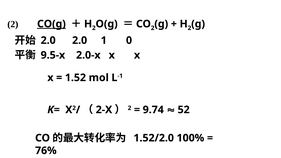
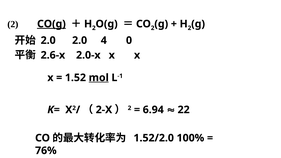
1: 1 -> 4
9.5-x: 9.5-x -> 2.6-x
mol underline: none -> present
9.74: 9.74 -> 6.94
52: 52 -> 22
